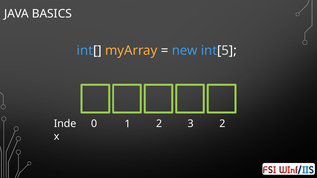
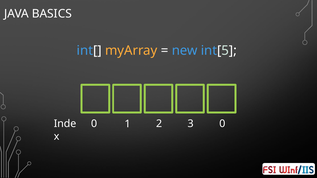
3 2: 2 -> 0
